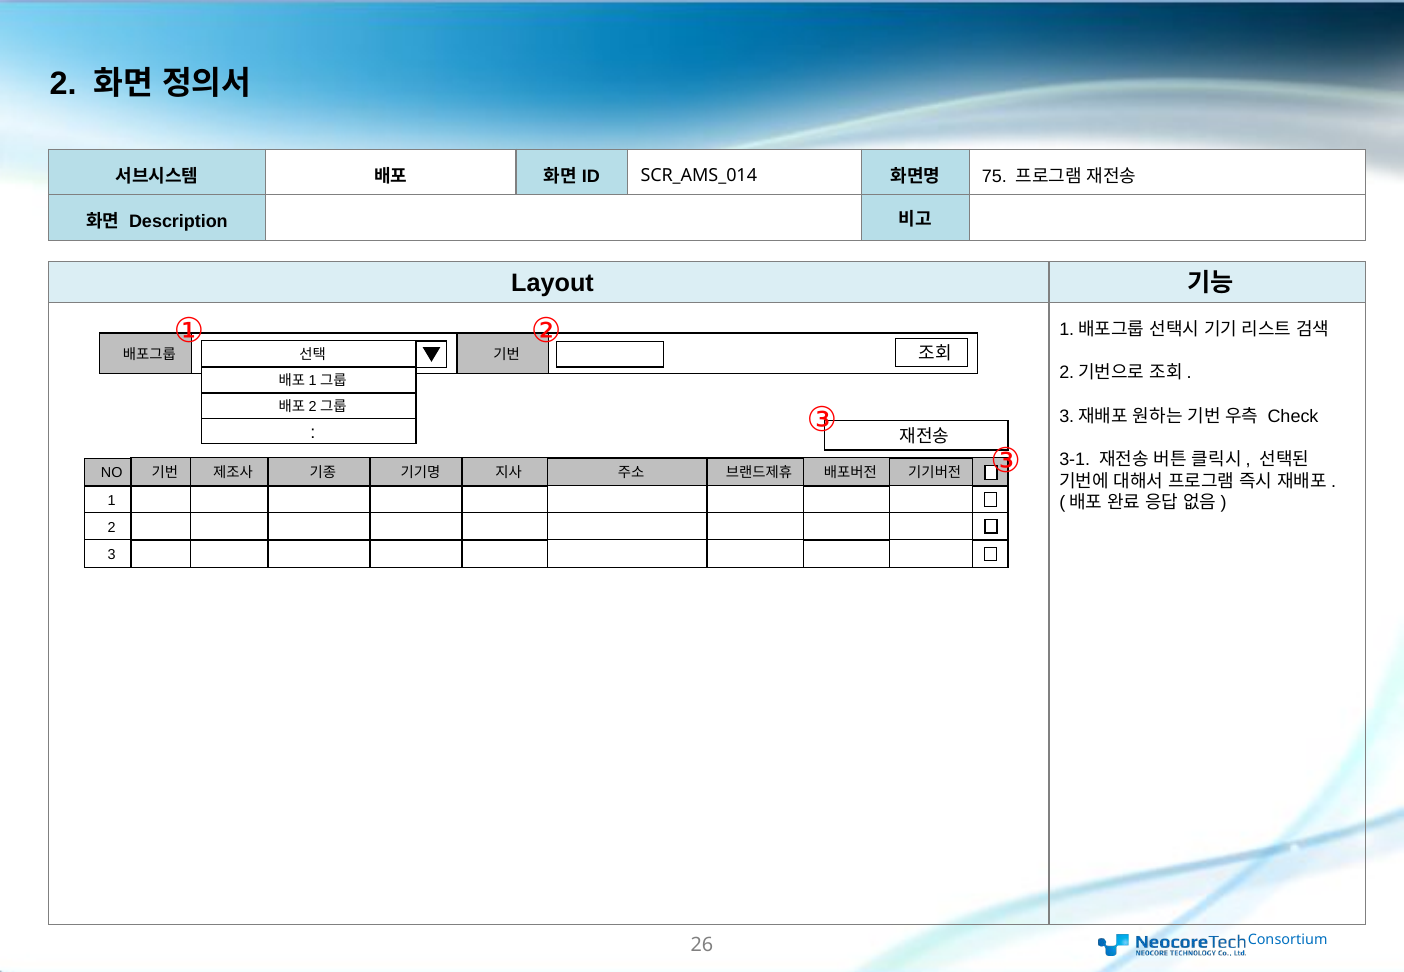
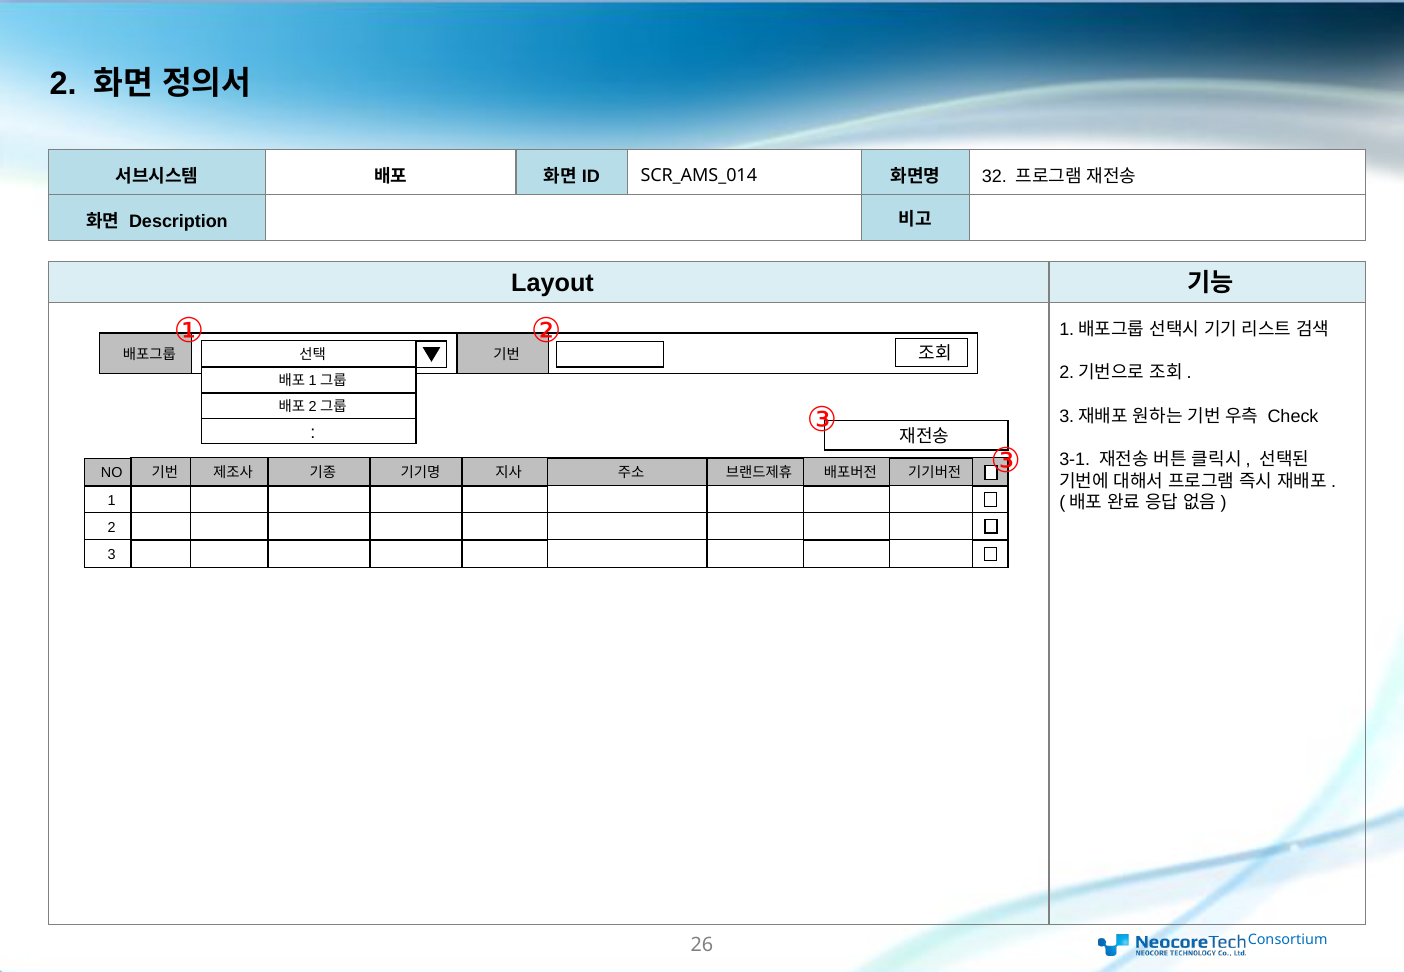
75: 75 -> 32
